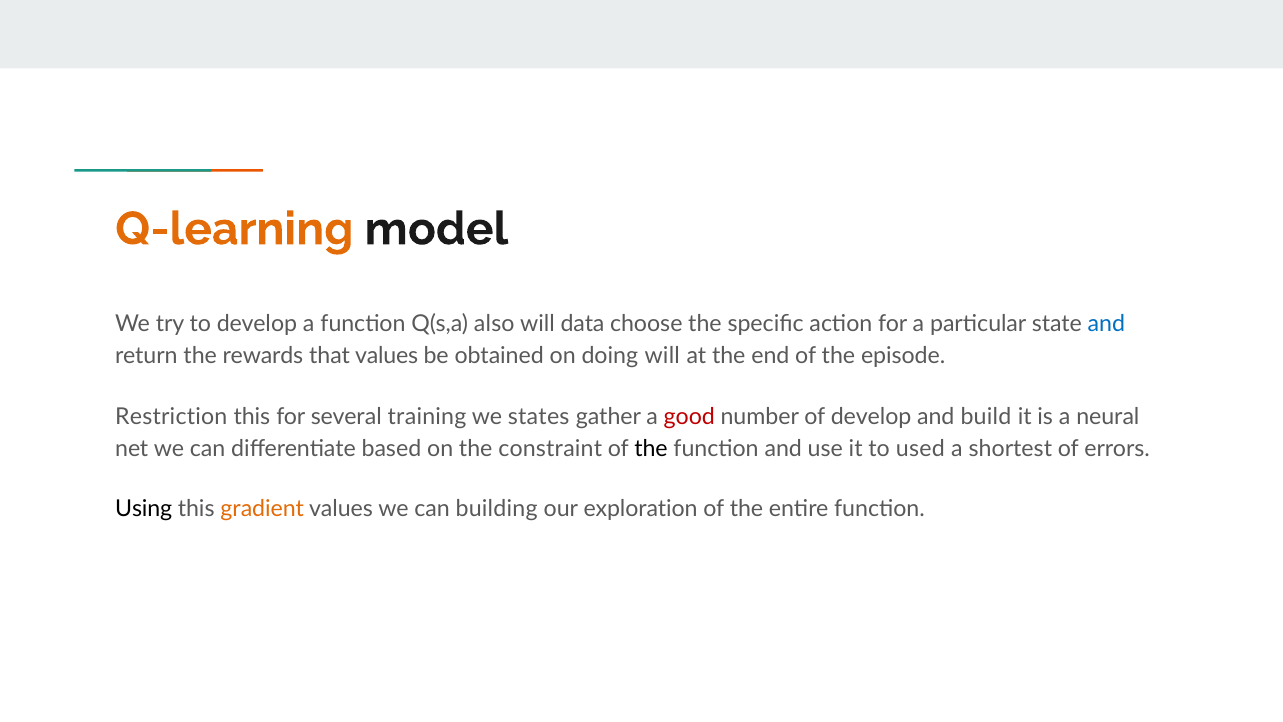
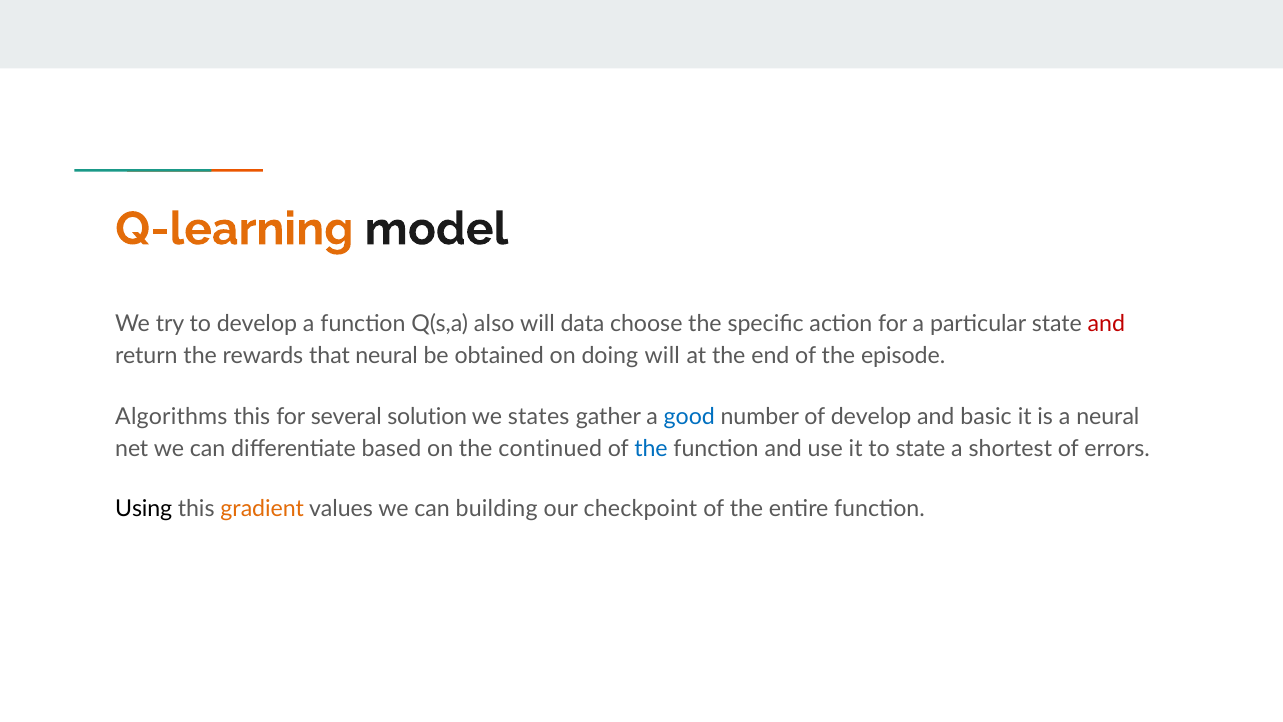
and at (1106, 324) colour: blue -> red
that values: values -> neural
Restriction: Restriction -> Algorithms
training: training -> solution
good colour: red -> blue
build: build -> basic
constraint: constraint -> continued
the at (651, 449) colour: black -> blue
to used: used -> state
exploration: exploration -> checkpoint
